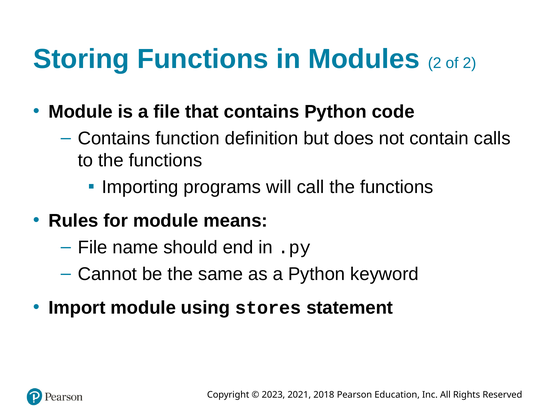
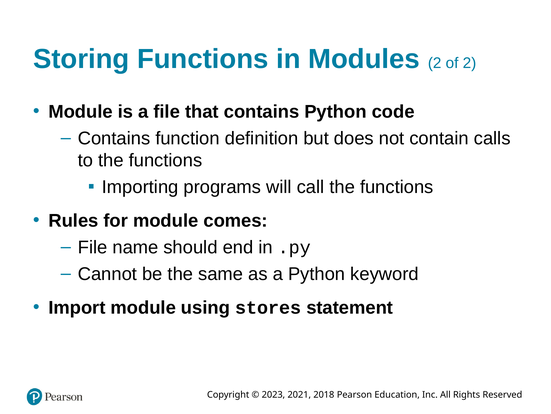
means: means -> comes
